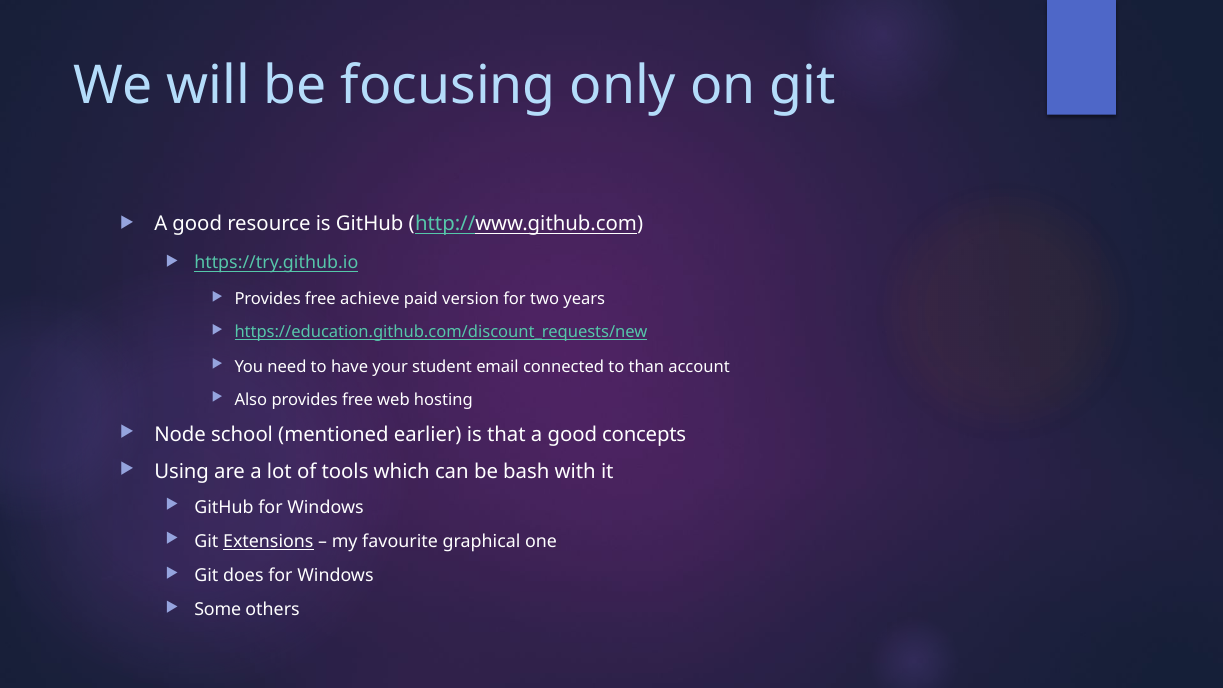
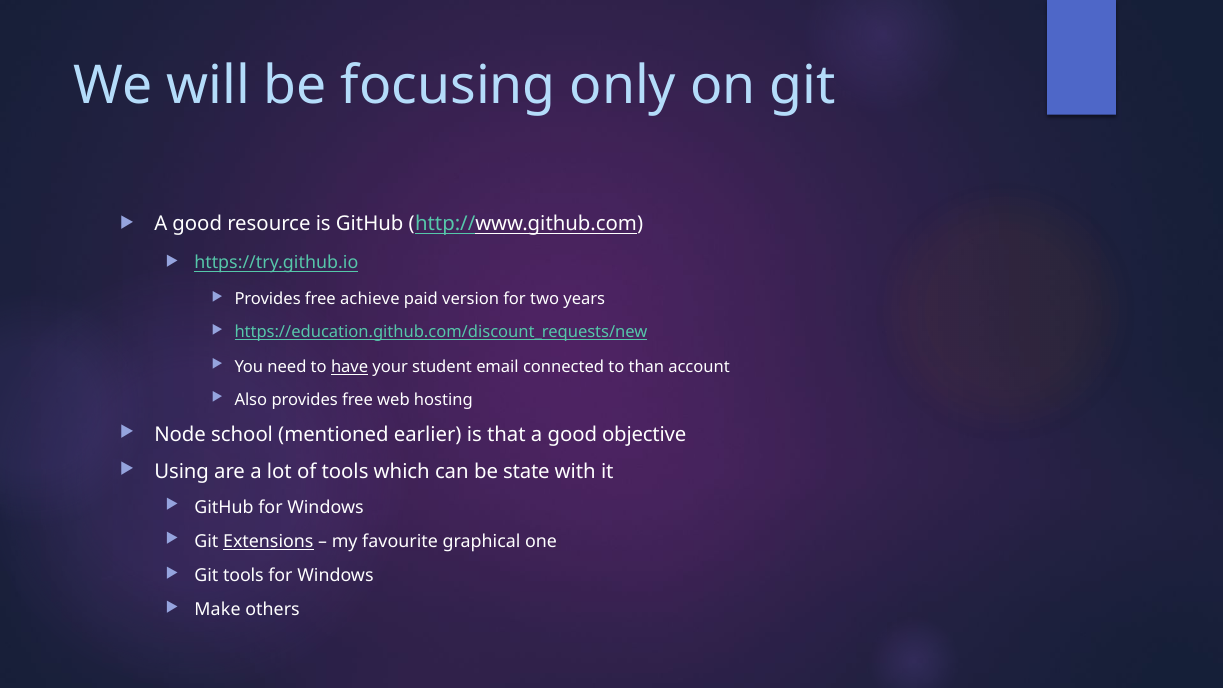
have underline: none -> present
concepts: concepts -> objective
bash: bash -> state
Git does: does -> tools
Some: Some -> Make
